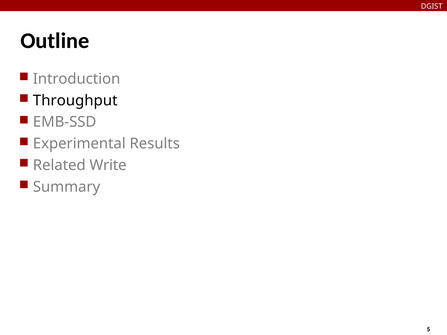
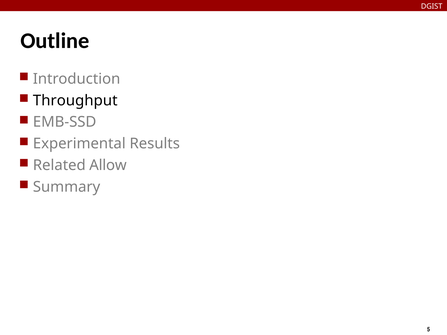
Write: Write -> Allow
